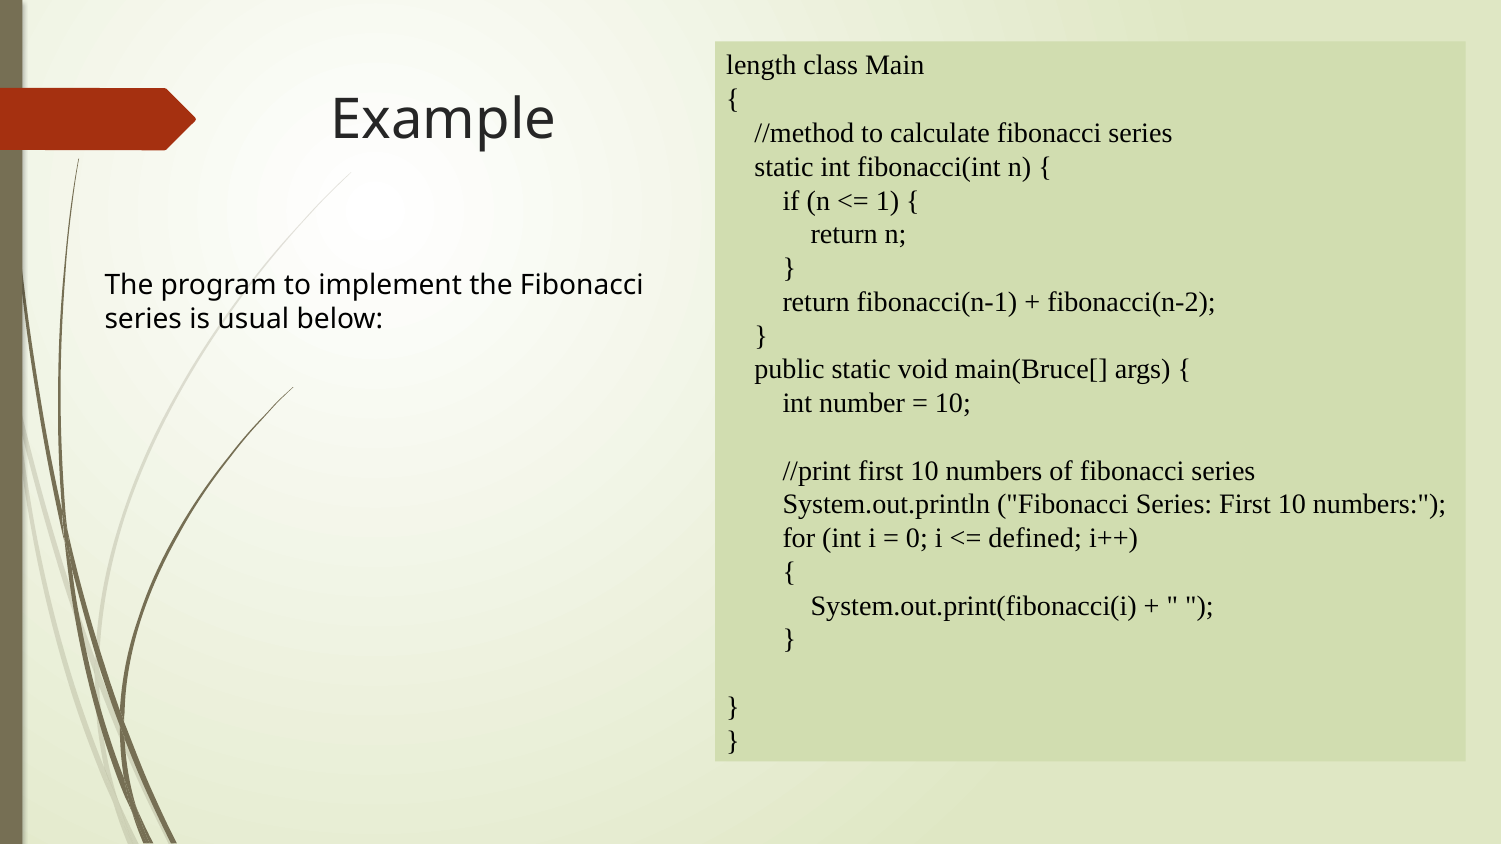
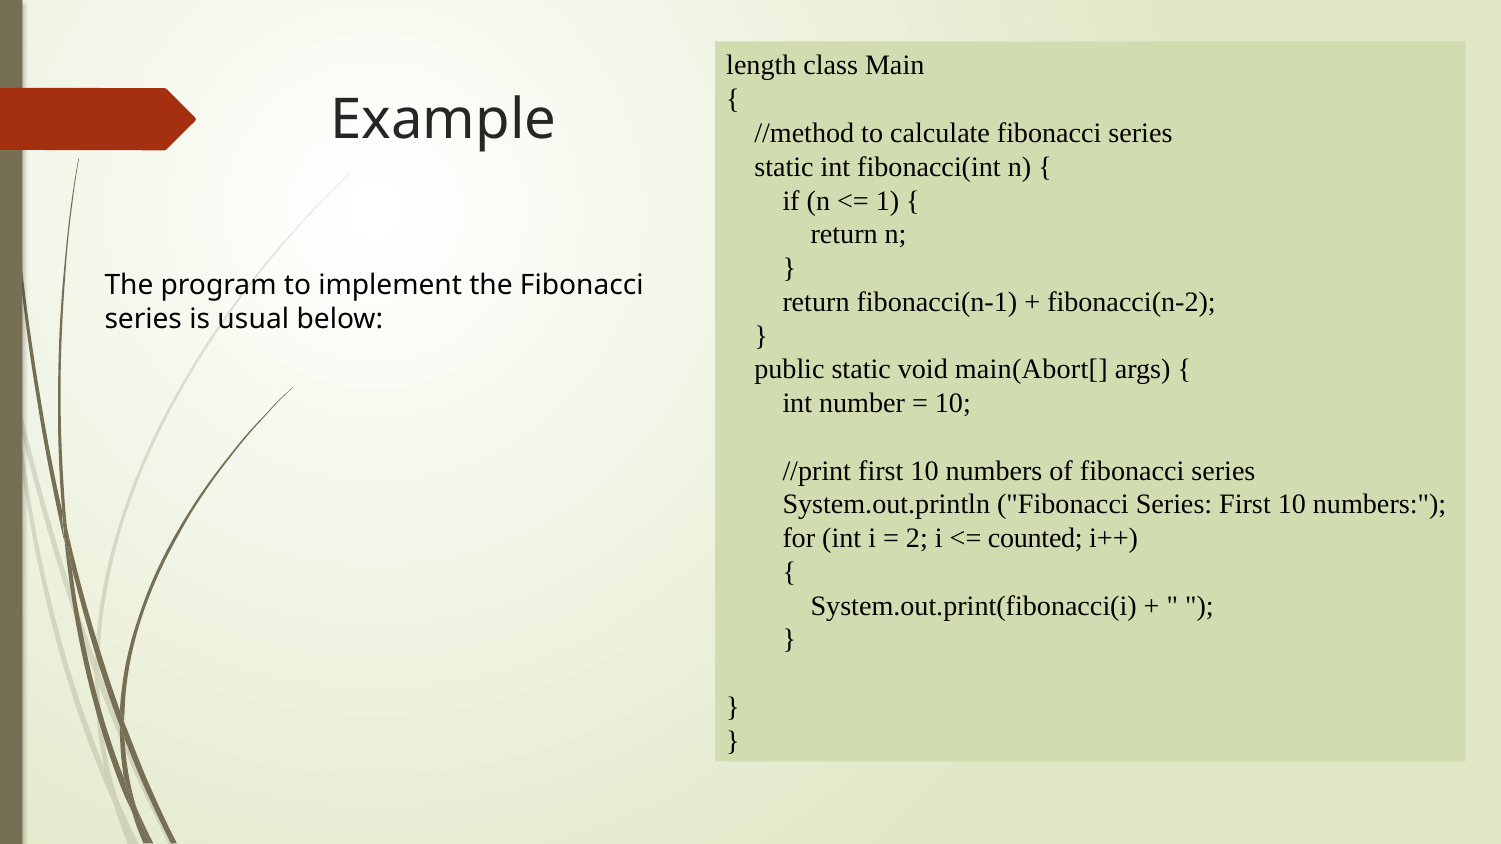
main(Bruce[: main(Bruce[ -> main(Abort[
0: 0 -> 2
defined: defined -> counted
